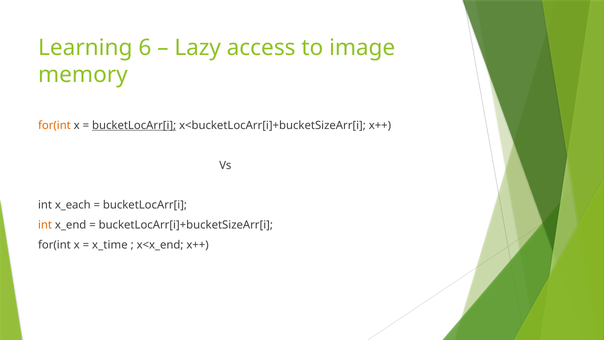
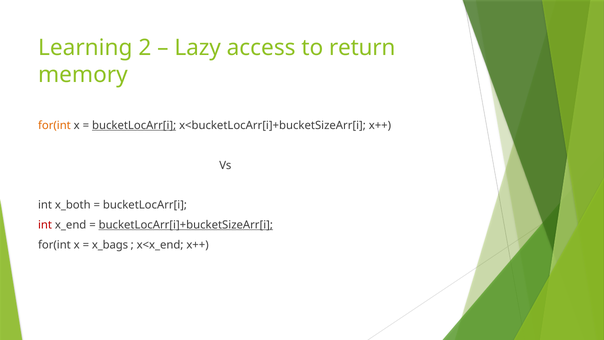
6: 6 -> 2
image: image -> return
x_each: x_each -> x_both
int at (45, 225) colour: orange -> red
bucketLocArr[i]+bucketSizeArr[i underline: none -> present
x_time: x_time -> x_bags
